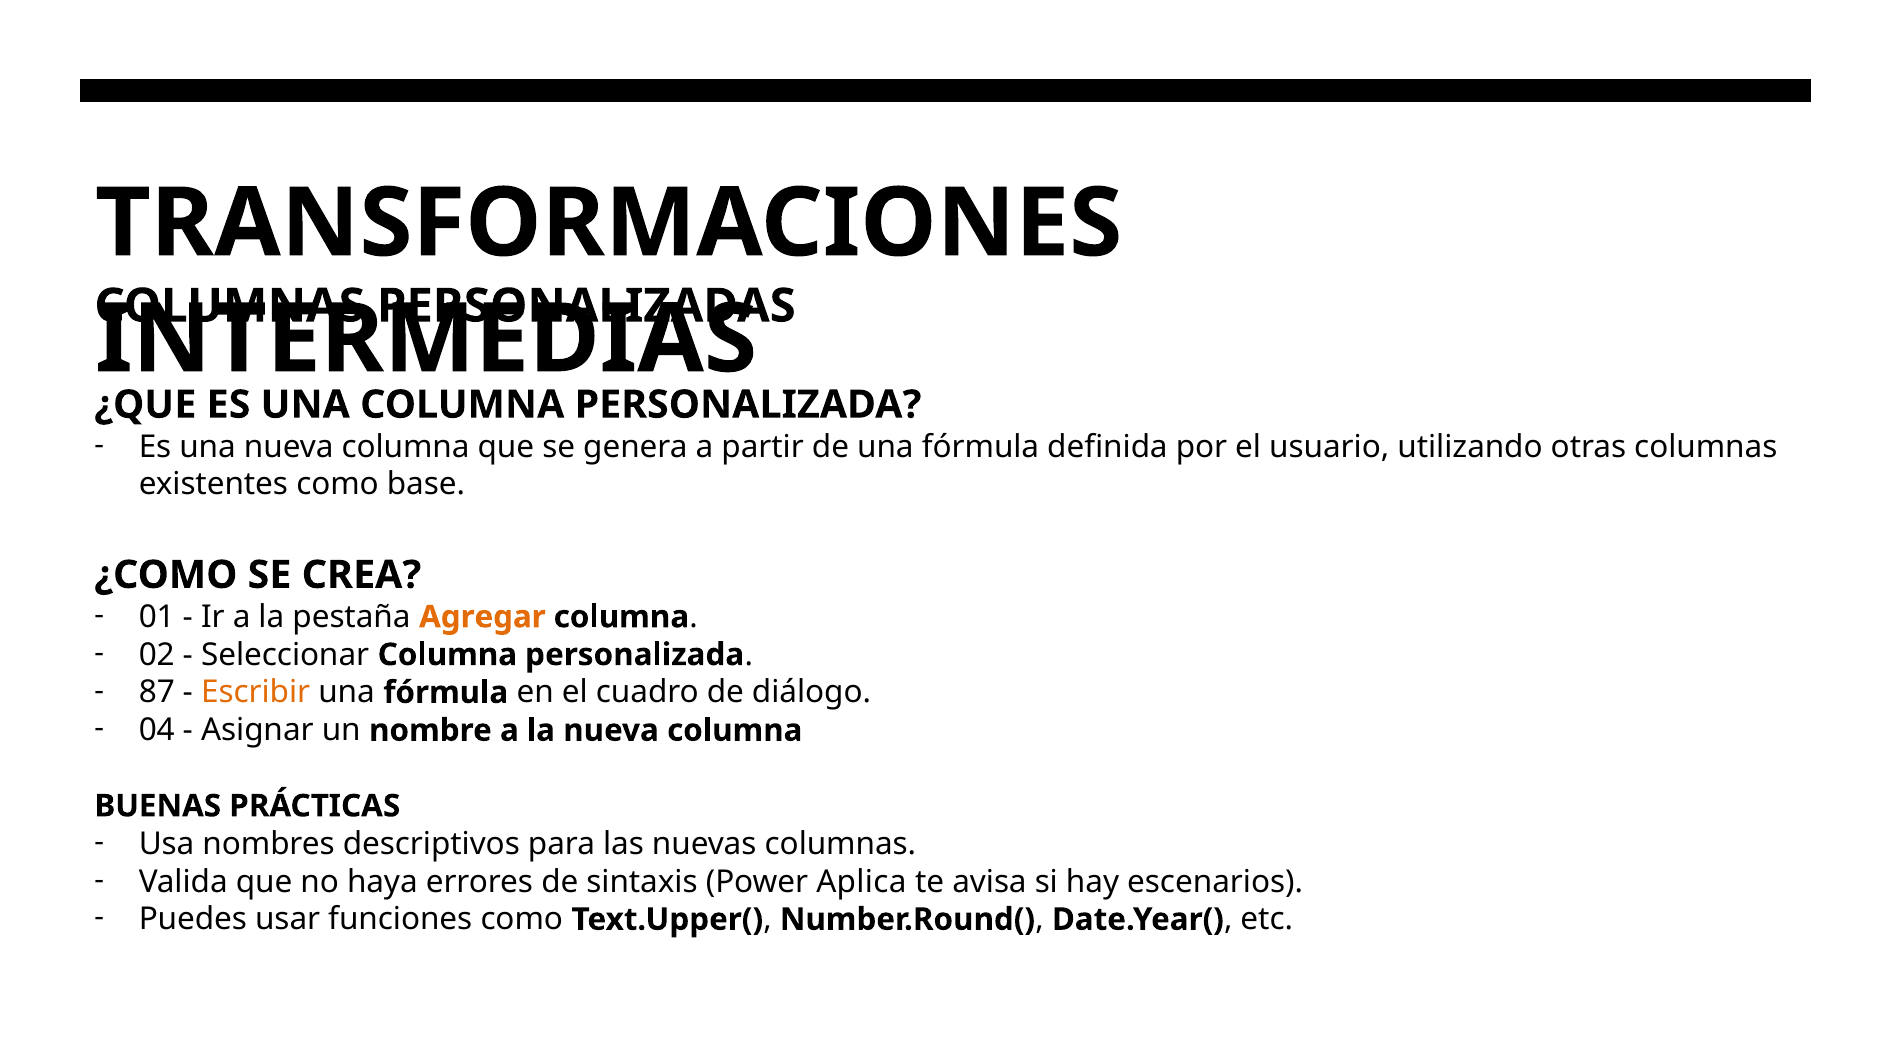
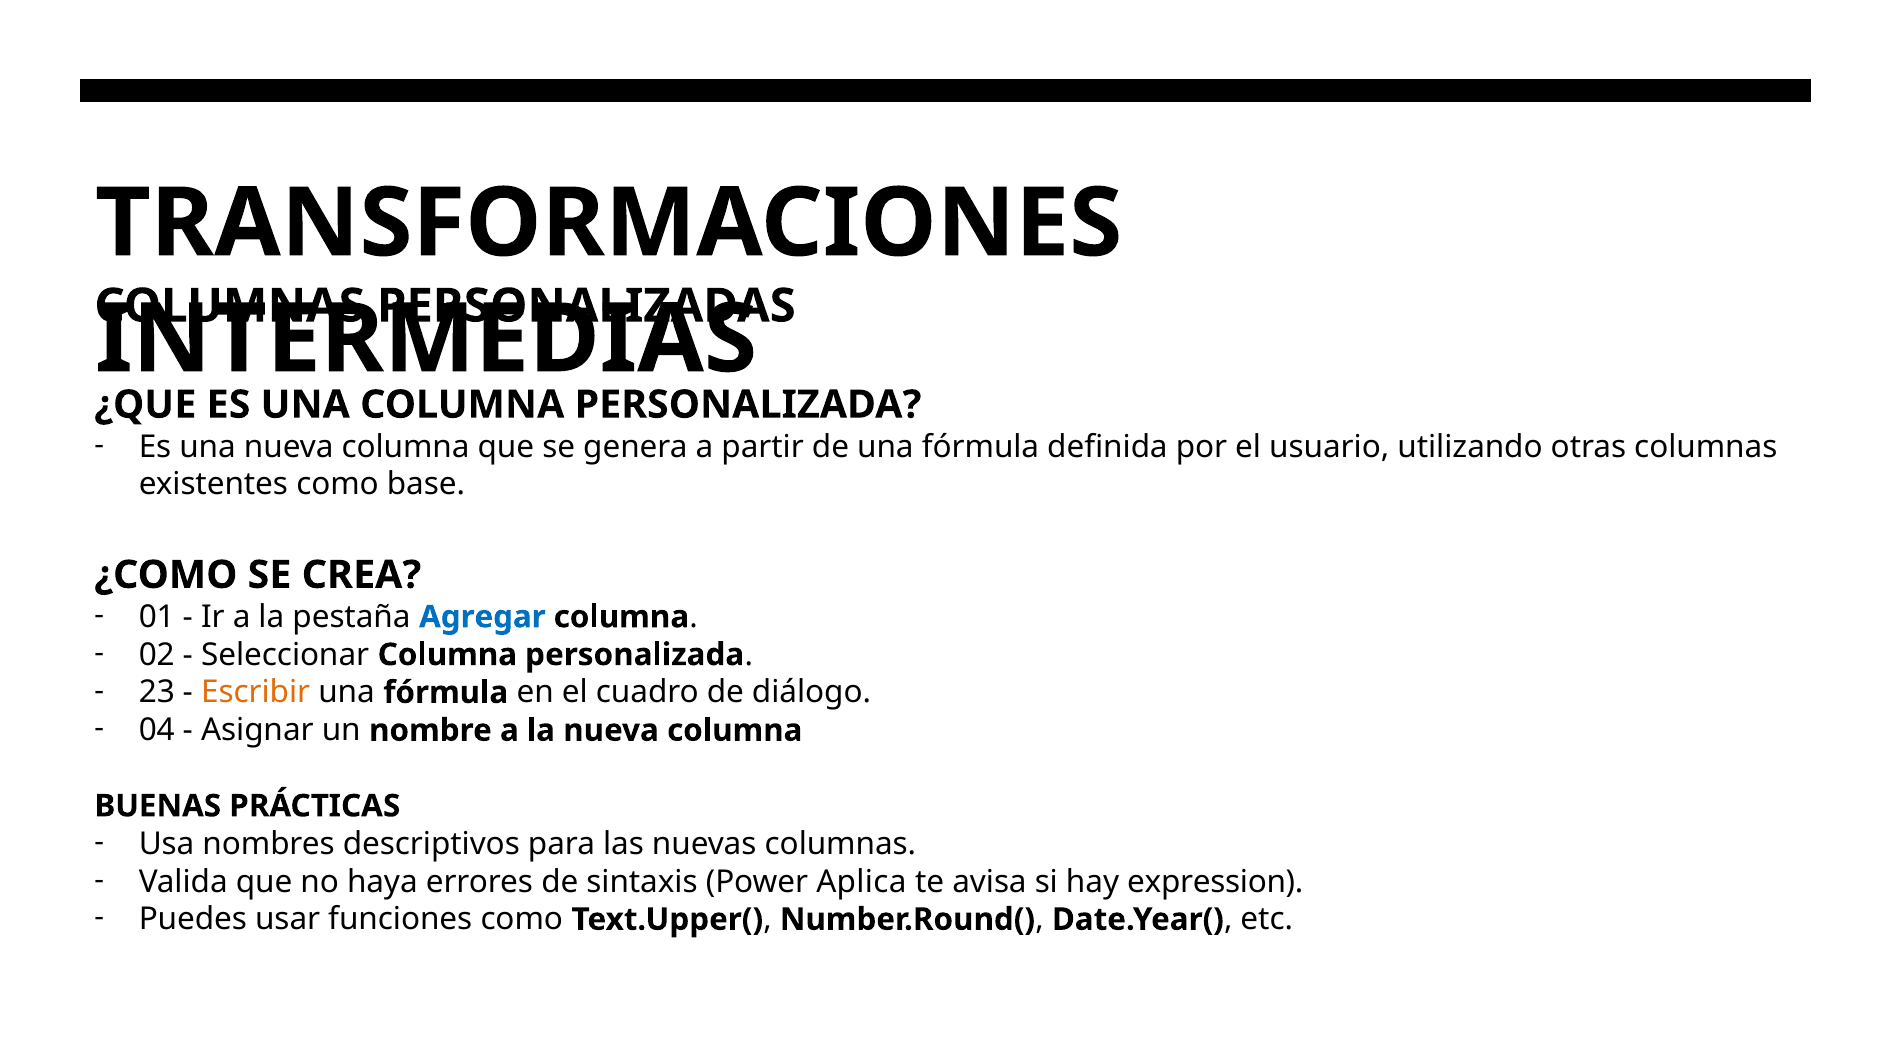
Agregar colour: orange -> blue
87: 87 -> 23
escenarios: escenarios -> expression
